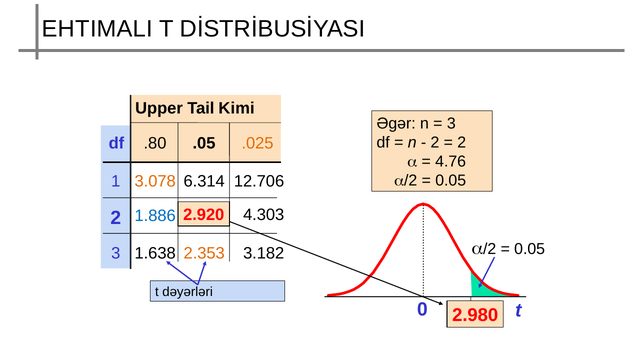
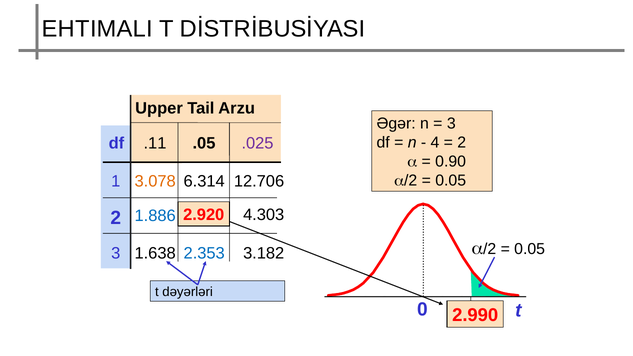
Kimi: Kimi -> Arzu
2 at (435, 143): 2 -> 4
.80: .80 -> .11
.025 colour: orange -> purple
4.76: 4.76 -> 0.90
2.353 colour: orange -> blue
2.980: 2.980 -> 2.990
